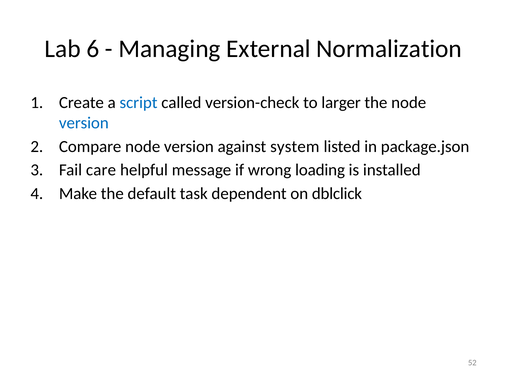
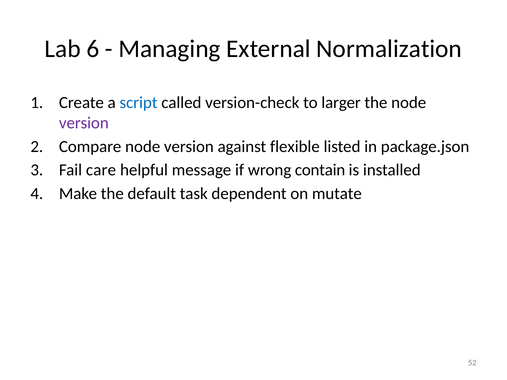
version at (84, 123) colour: blue -> purple
system: system -> flexible
loading: loading -> contain
dblclick: dblclick -> mutate
